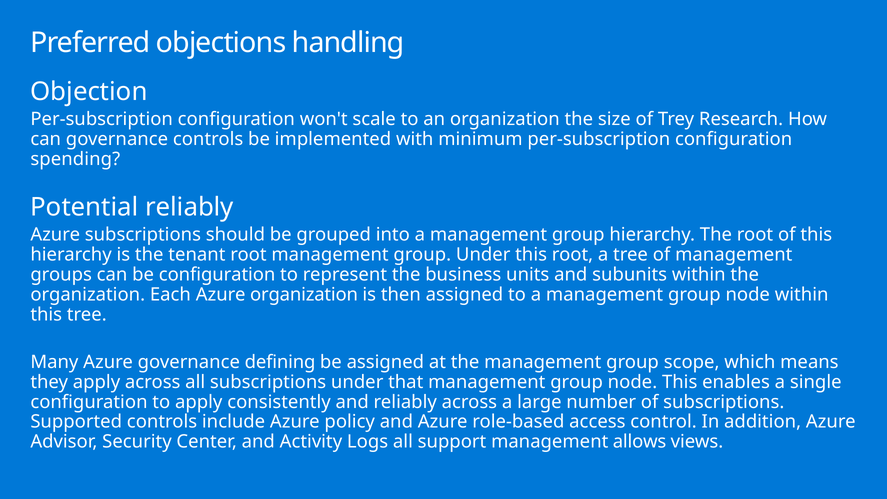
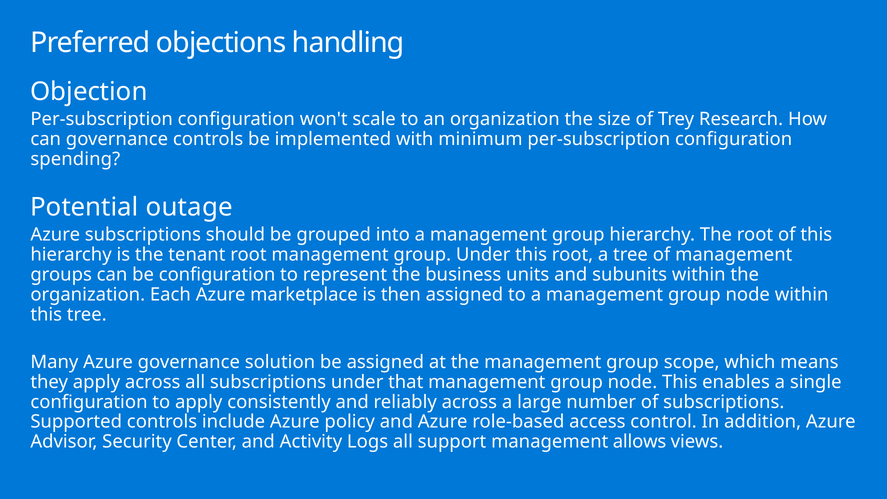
Potential reliably: reliably -> outage
Azure organization: organization -> marketplace
defining: defining -> solution
